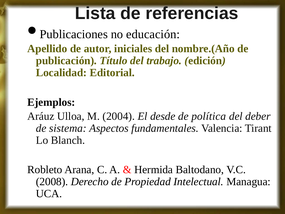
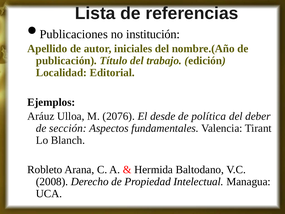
educación: educación -> institución
2004: 2004 -> 2076
sistema: sistema -> sección
